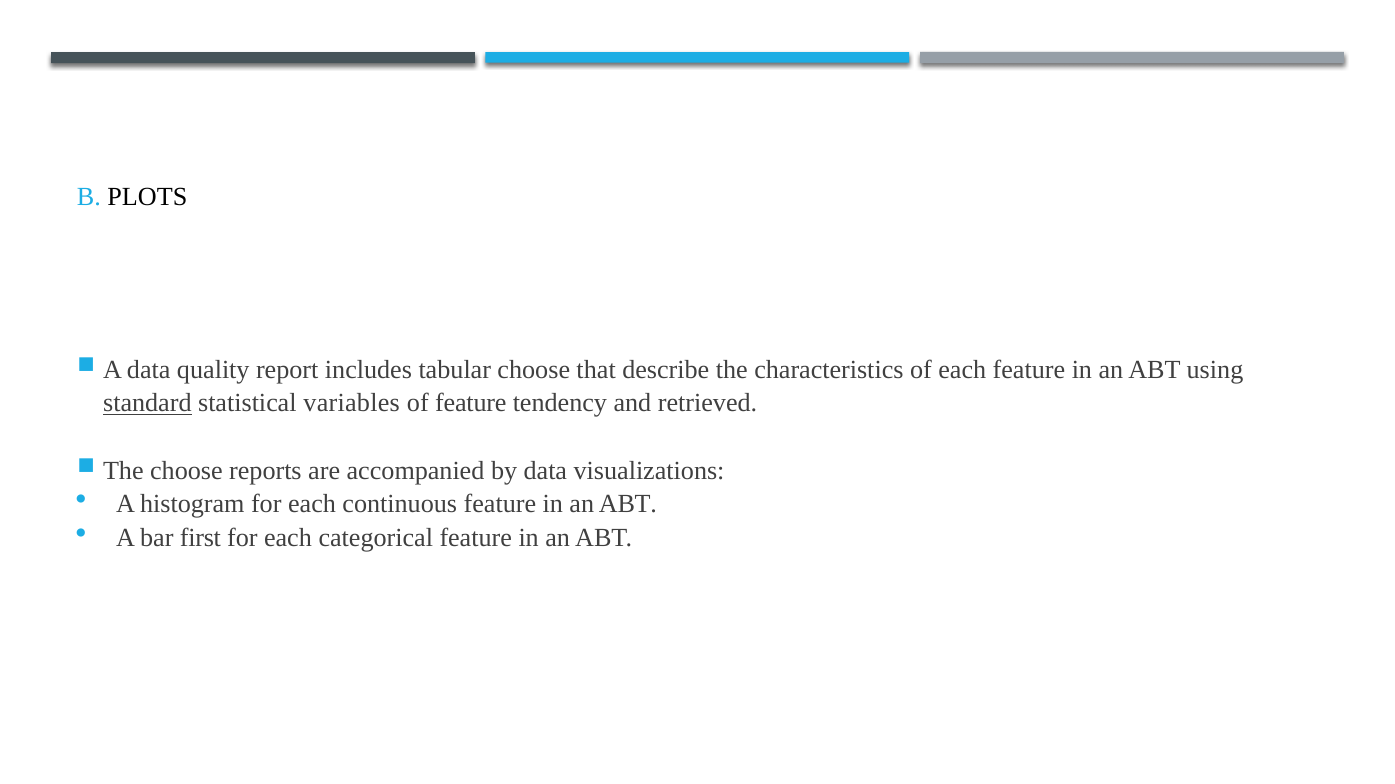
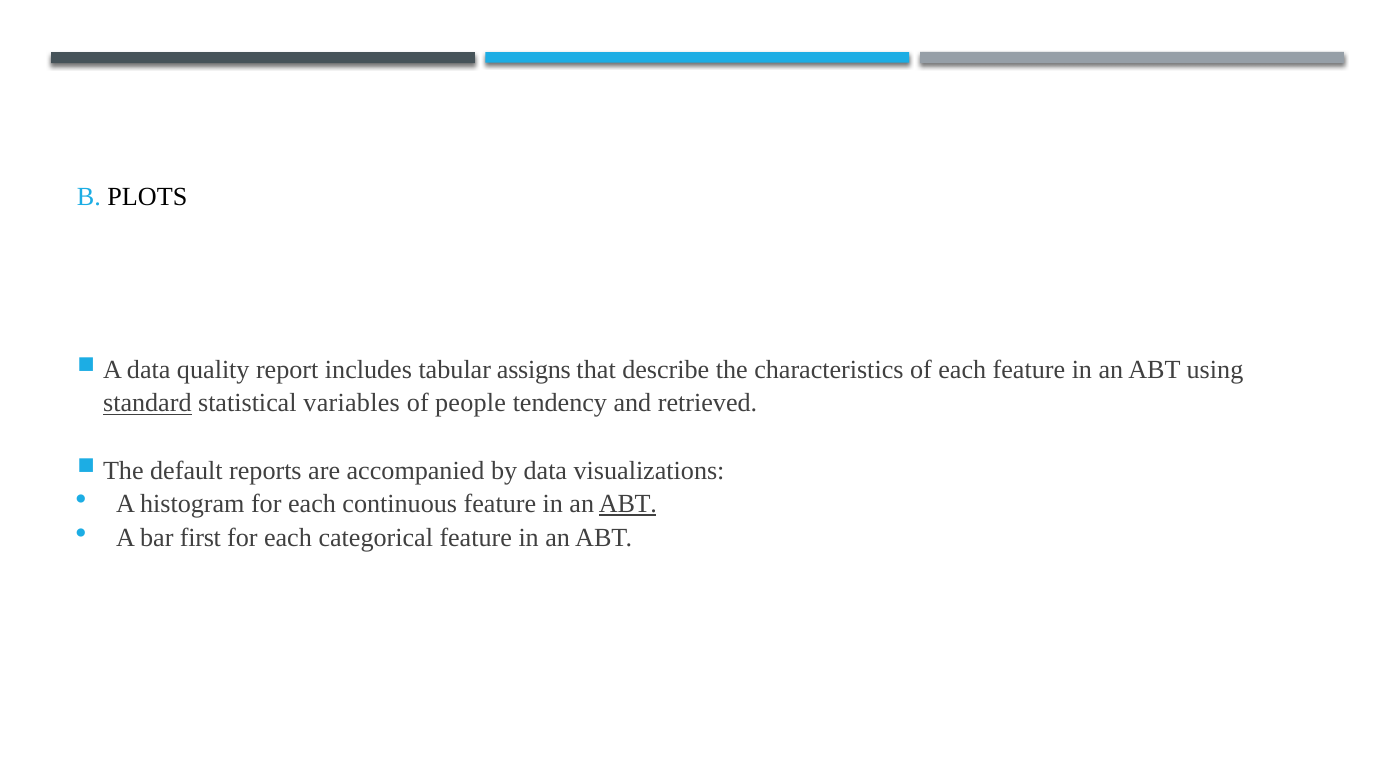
tabular choose: choose -> assigns
of feature: feature -> people
The choose: choose -> default
ABT at (628, 504) underline: none -> present
